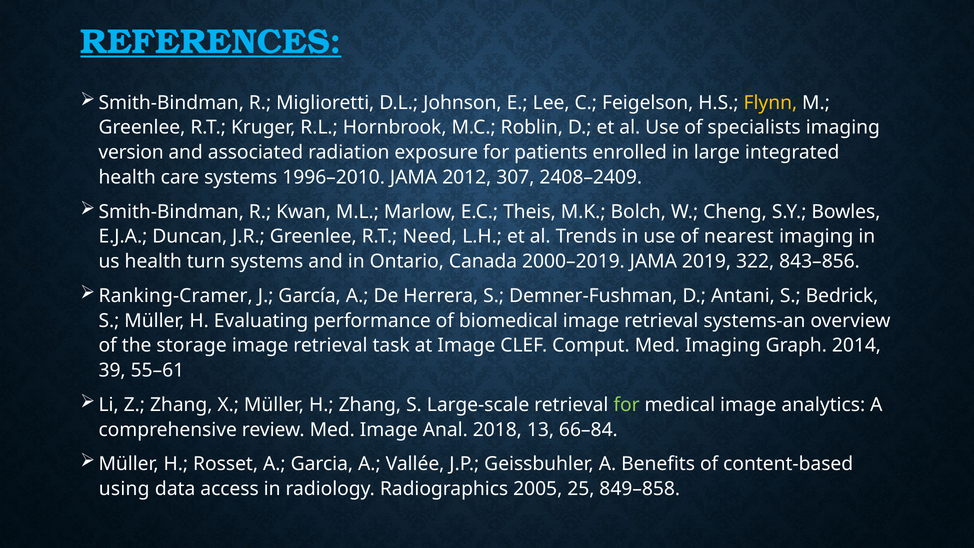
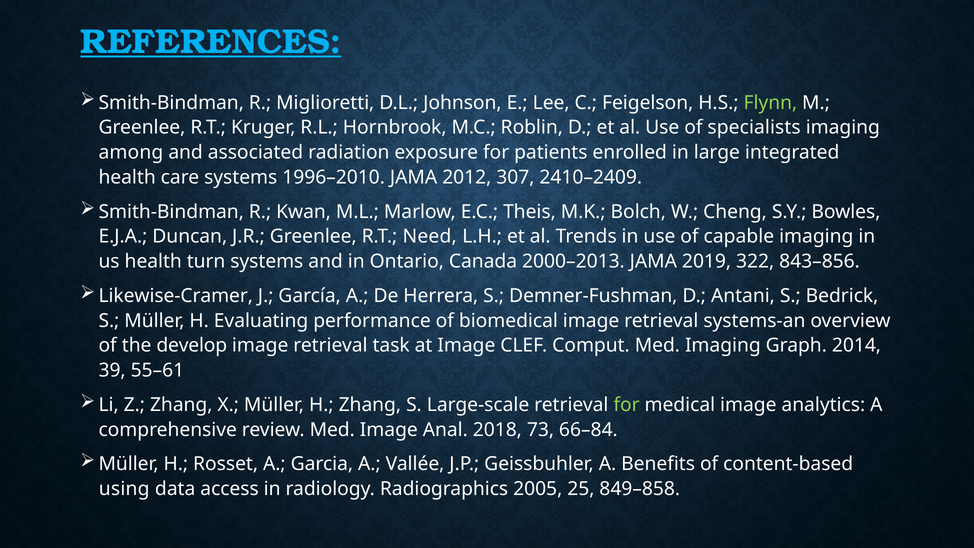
Flynn colour: yellow -> light green
version: version -> among
2408–2409: 2408–2409 -> 2410–2409
nearest: nearest -> capable
2000–2019: 2000–2019 -> 2000–2013
Ranking-Cramer: Ranking-Cramer -> Likewise-Cramer
storage: storage -> develop
13: 13 -> 73
